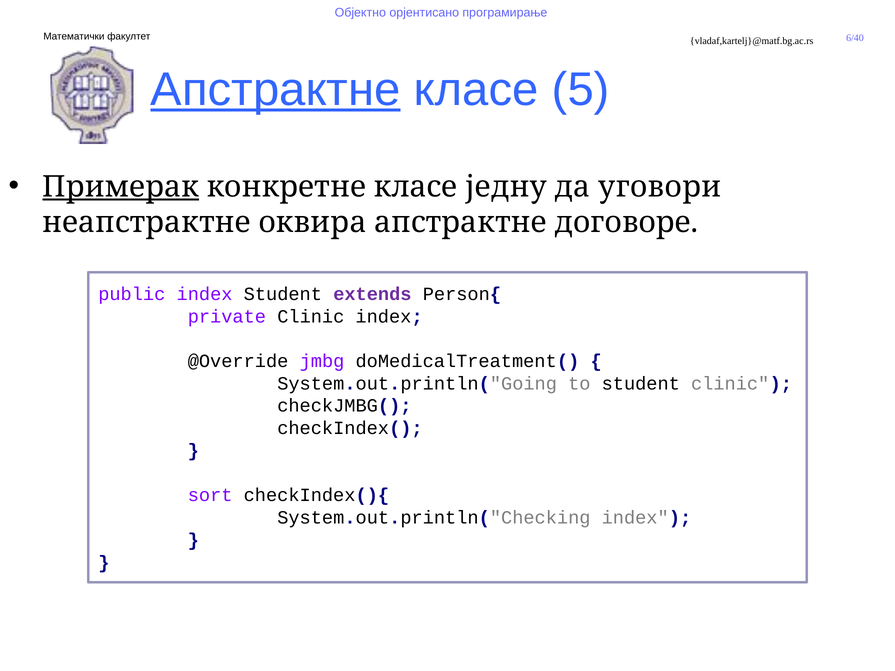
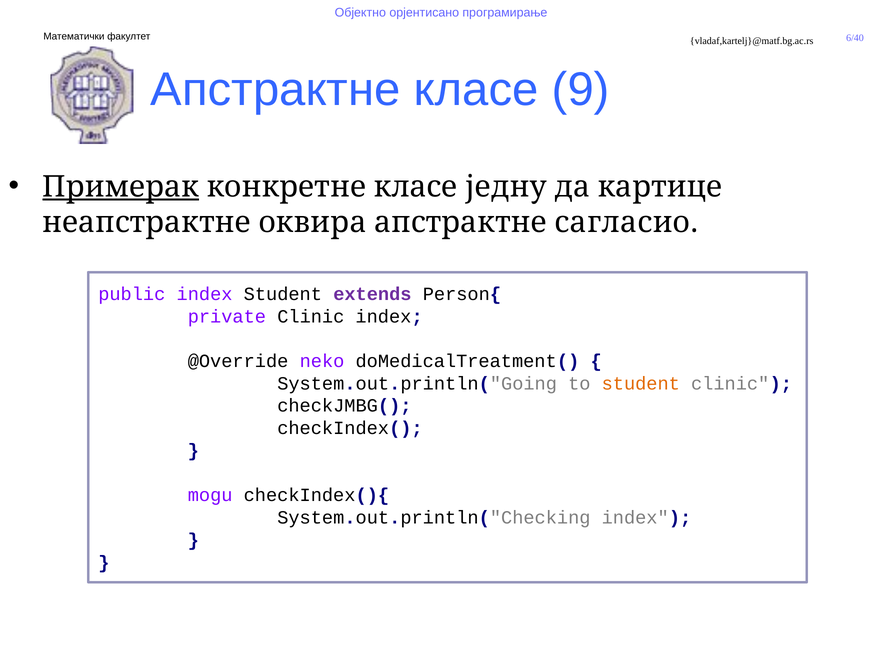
Апстрактне at (275, 90) underline: present -> none
5: 5 -> 9
уговори: уговори -> картице
договоре: договоре -> сагласио
jmbg: jmbg -> neko
student at (641, 384) colour: black -> orange
sort: sort -> mogu
